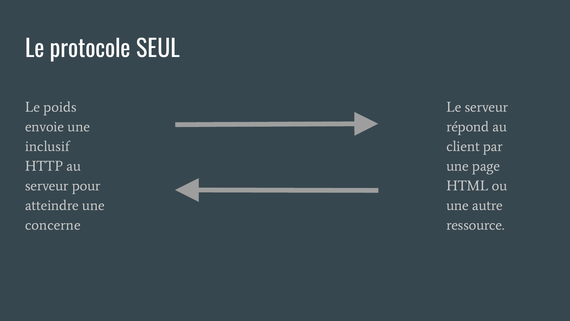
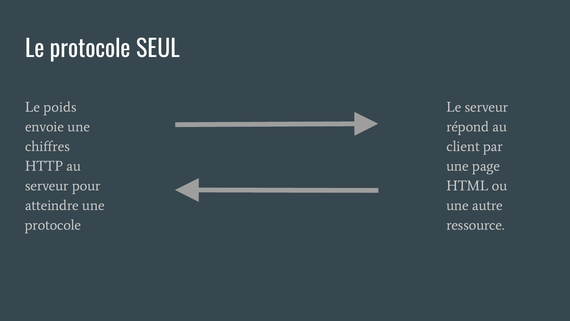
inclusif: inclusif -> chiffres
concerne at (53, 225): concerne -> protocole
